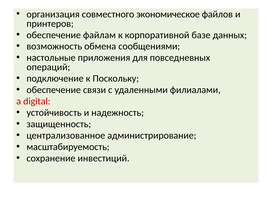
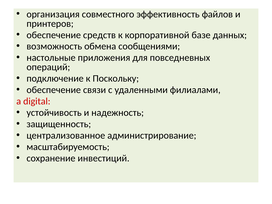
экономическое: экономическое -> эффективность
файлам: файлам -> средств
